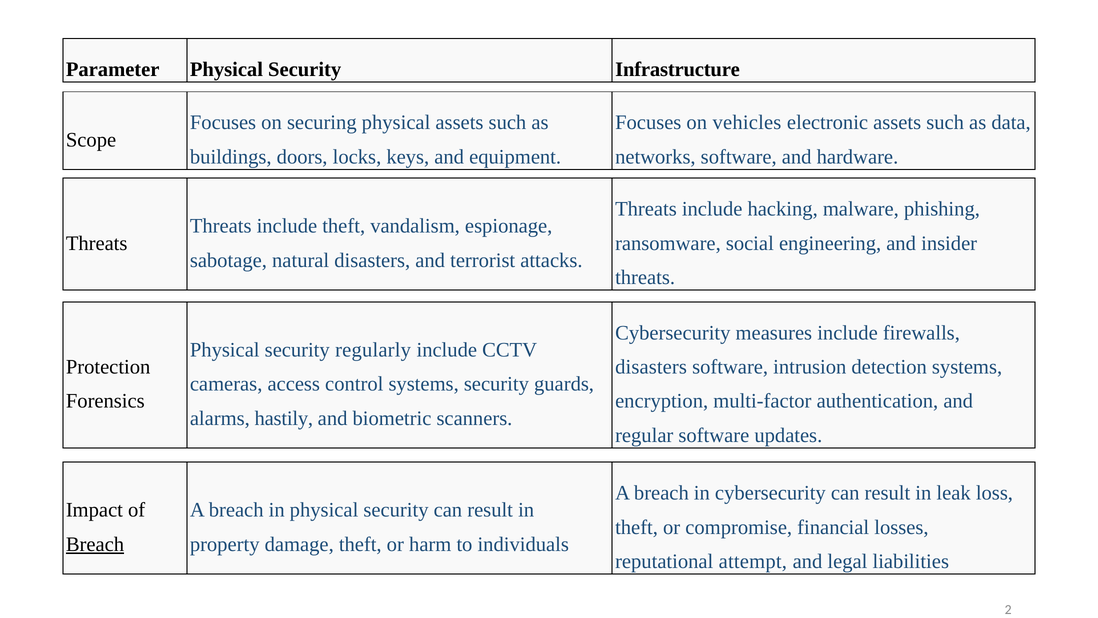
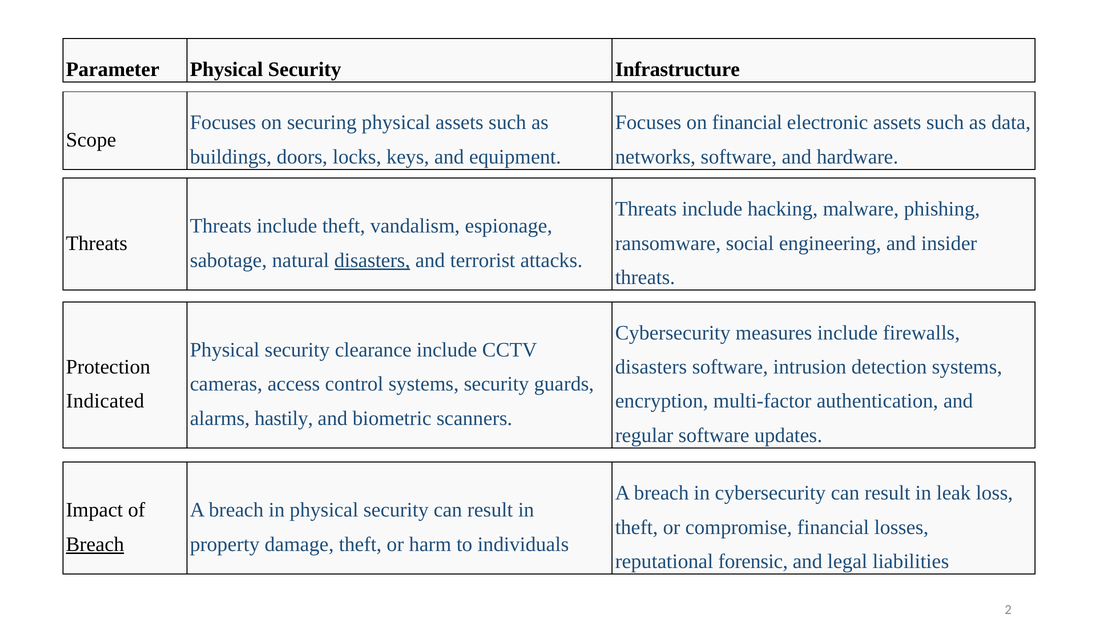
on vehicles: vehicles -> financial
disasters at (372, 260) underline: none -> present
regularly: regularly -> clearance
Forensics: Forensics -> Indicated
attempt: attempt -> forensic
